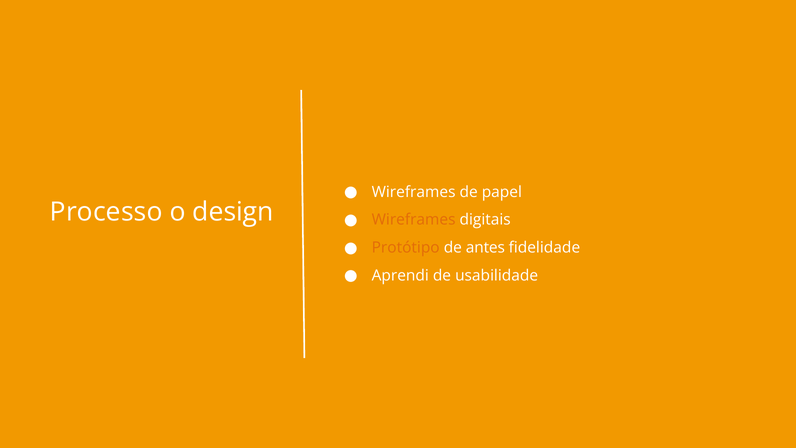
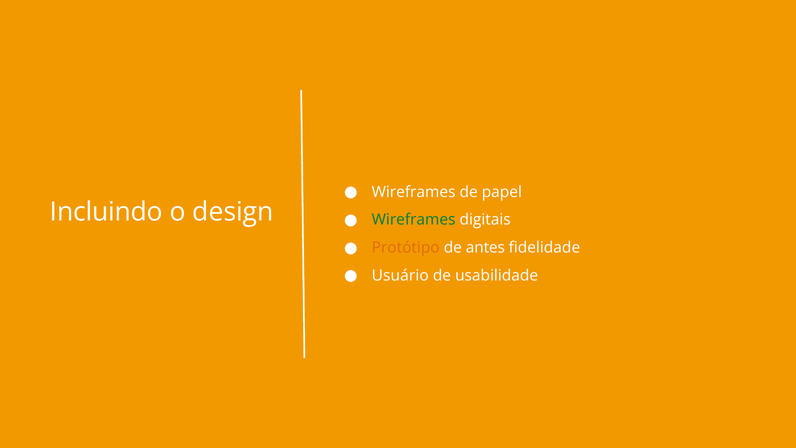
Processo: Processo -> Incluindo
Wireframes at (414, 220) colour: orange -> green
Aprendi: Aprendi -> Usuário
